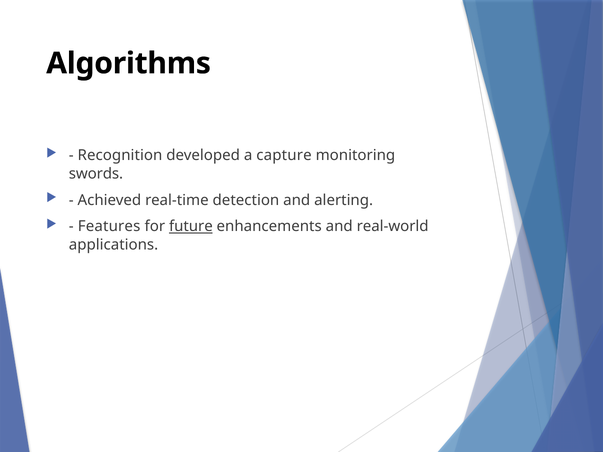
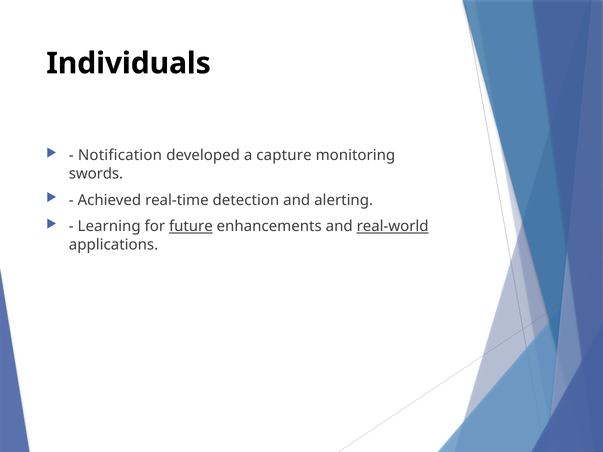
Algorithms: Algorithms -> Individuals
Recognition: Recognition -> Notification
Features: Features -> Learning
real-world underline: none -> present
